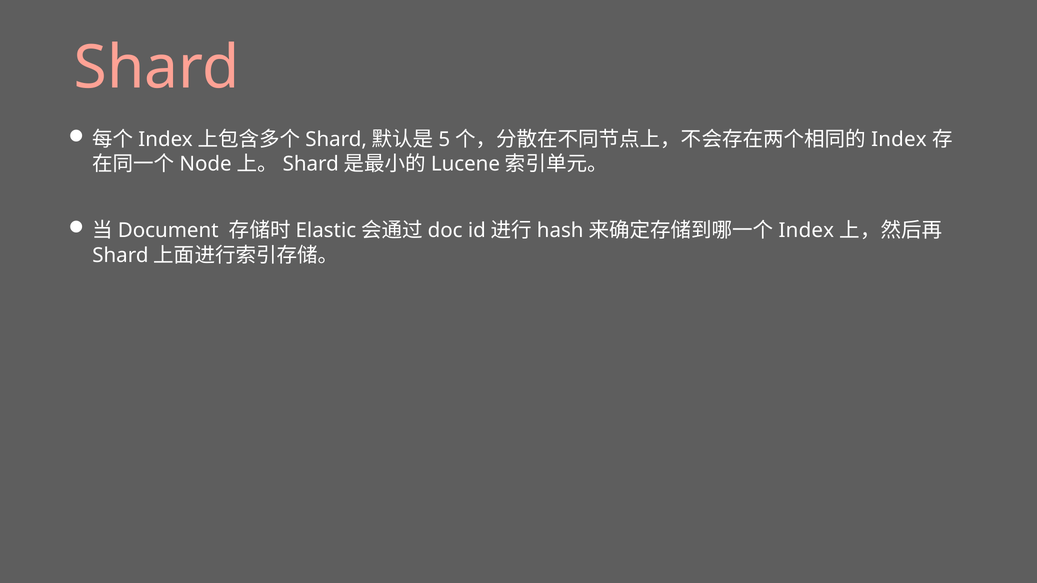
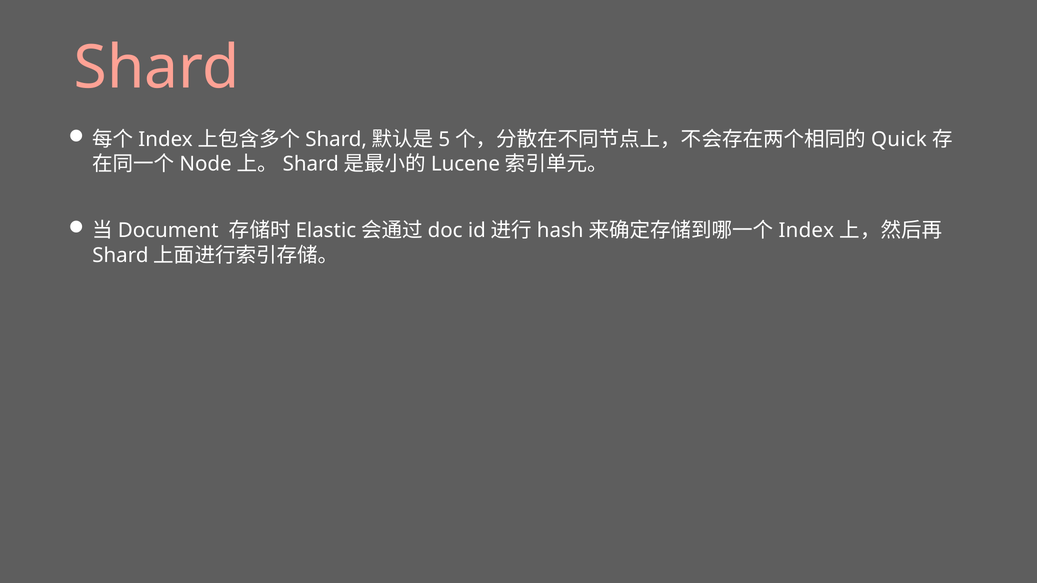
Index at (899, 140): Index -> Quick
